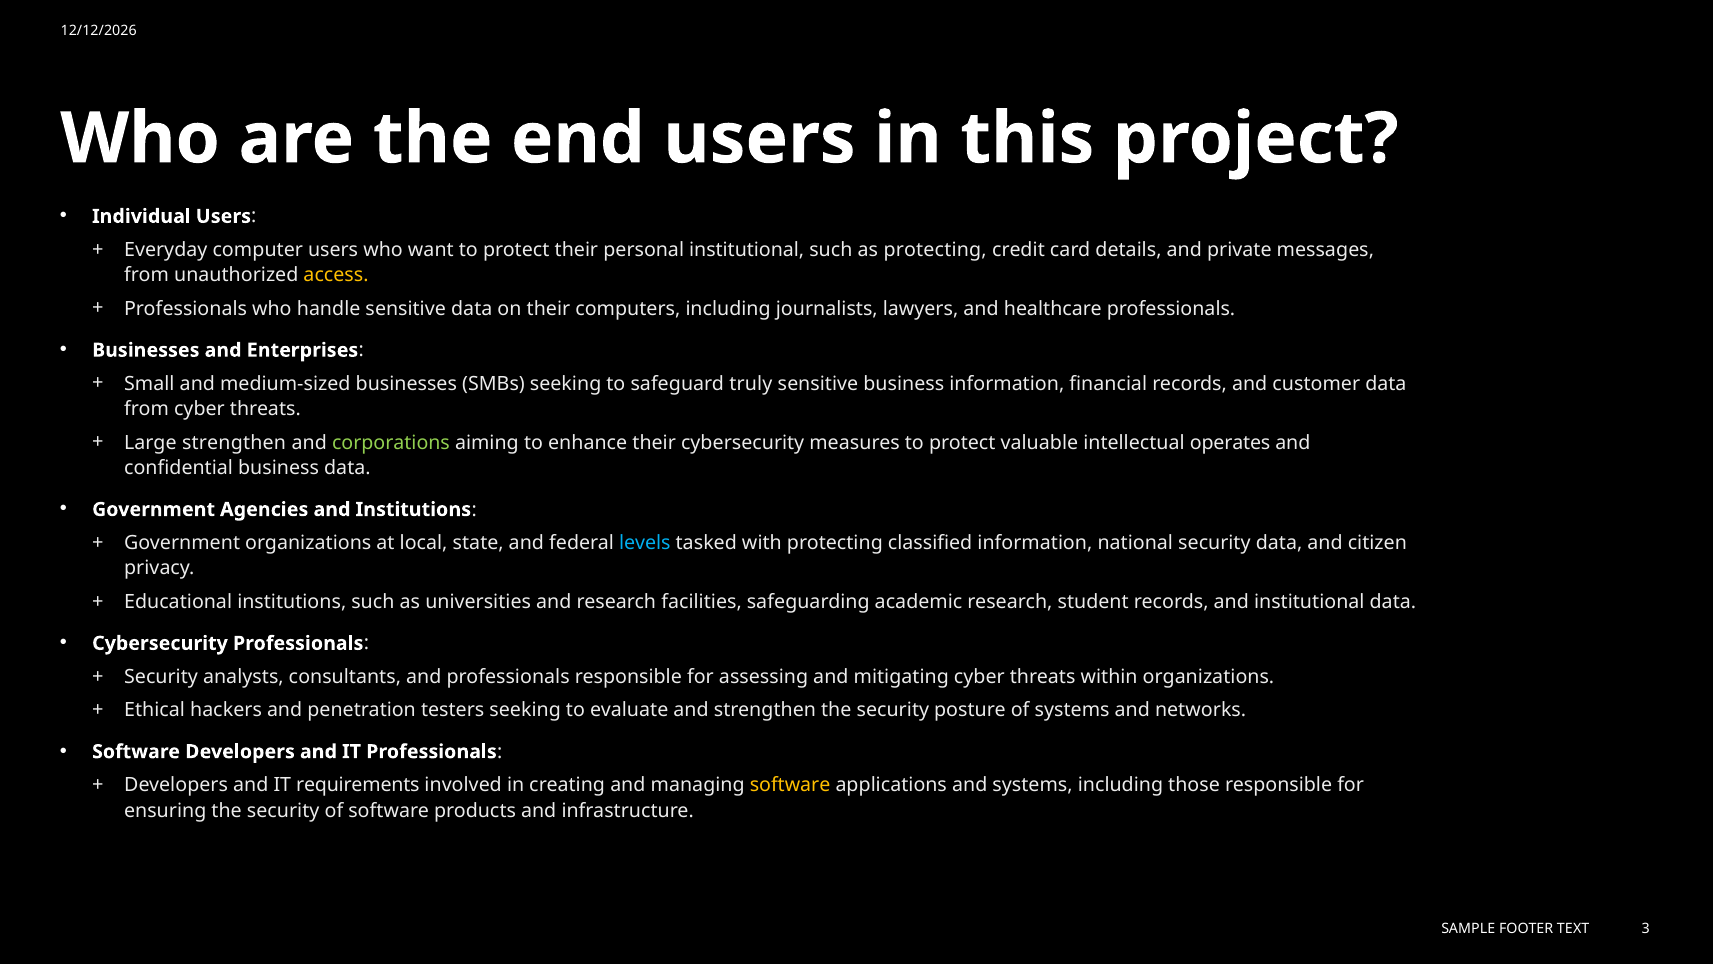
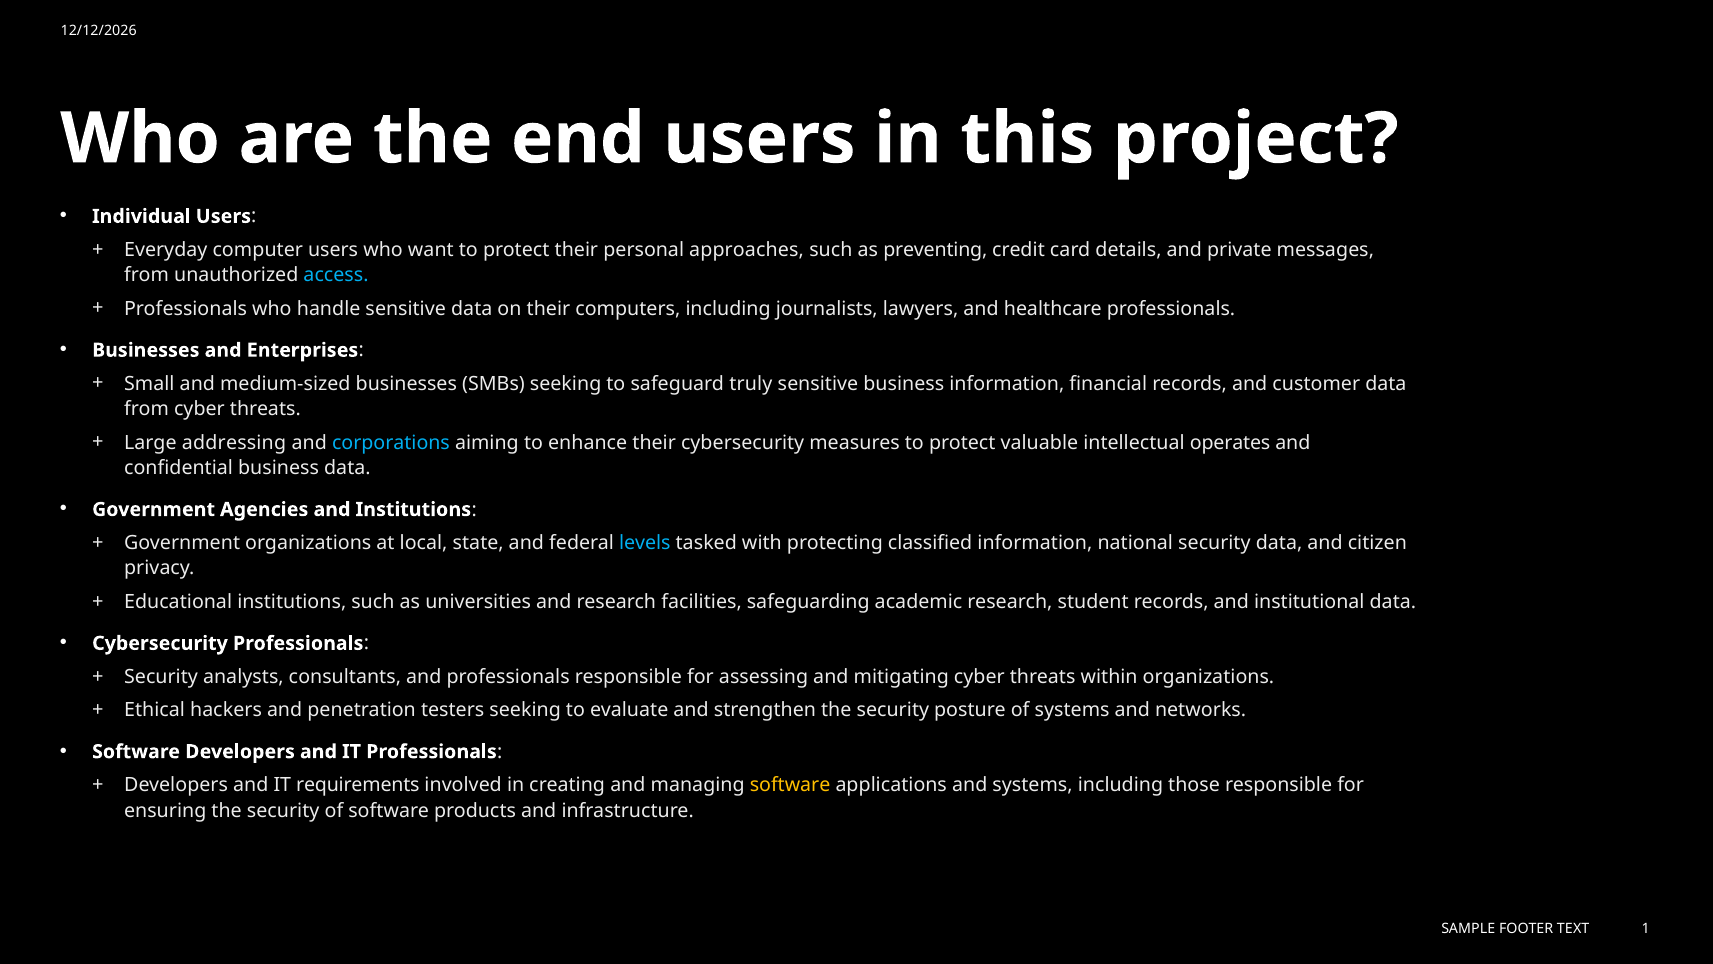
personal institutional: institutional -> approaches
as protecting: protecting -> preventing
access colour: yellow -> light blue
Large strengthen: strengthen -> addressing
corporations colour: light green -> light blue
3: 3 -> 1
